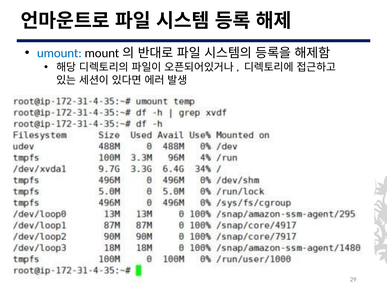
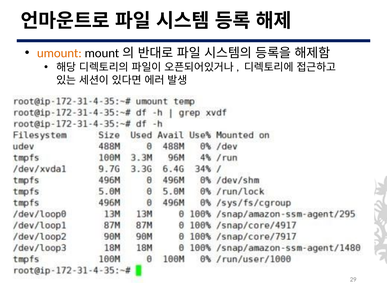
umount colour: blue -> orange
